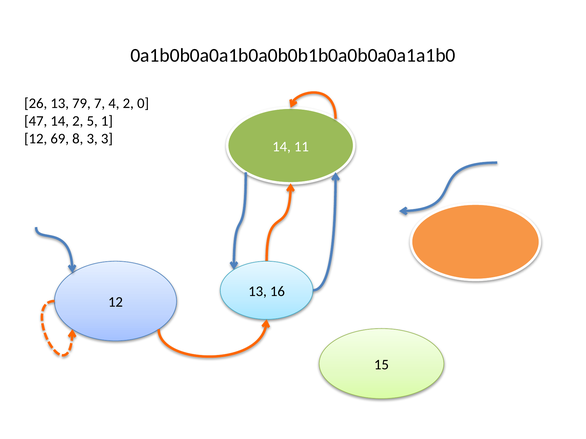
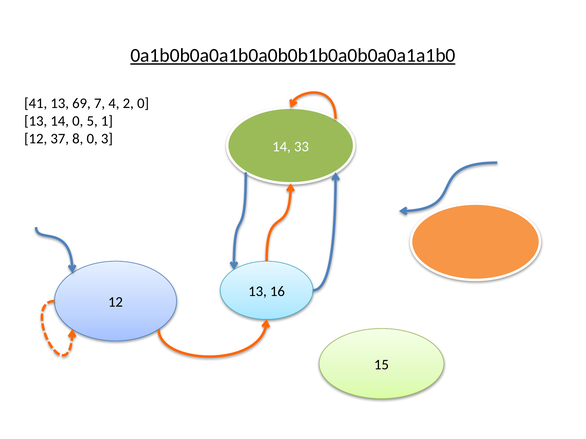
0a1b0b0a0a1b0a0b0b1b0a0b0a0a1a1b0 underline: none -> present
26: 26 -> 41
79: 79 -> 69
47 at (36, 121): 47 -> 13
14 2: 2 -> 0
69: 69 -> 37
8 3: 3 -> 0
11: 11 -> 33
